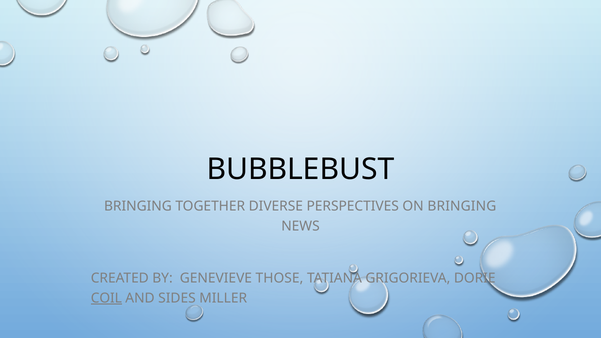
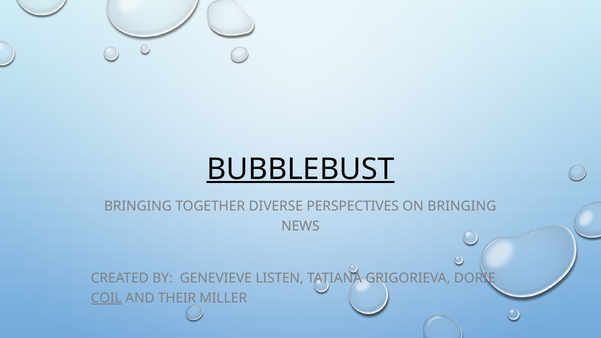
BUBBLEBUST underline: none -> present
THOSE: THOSE -> LISTEN
SIDES: SIDES -> THEIR
